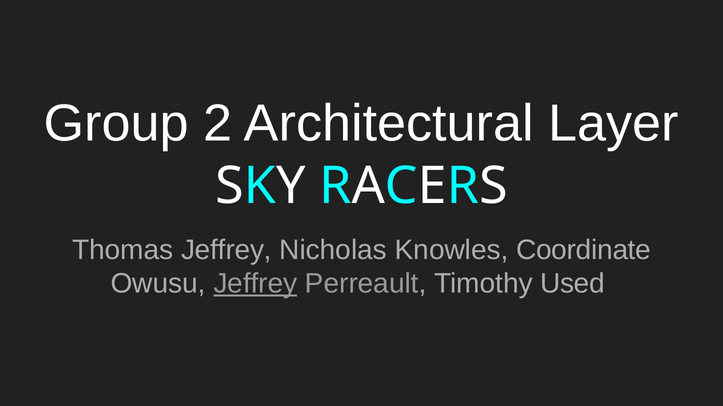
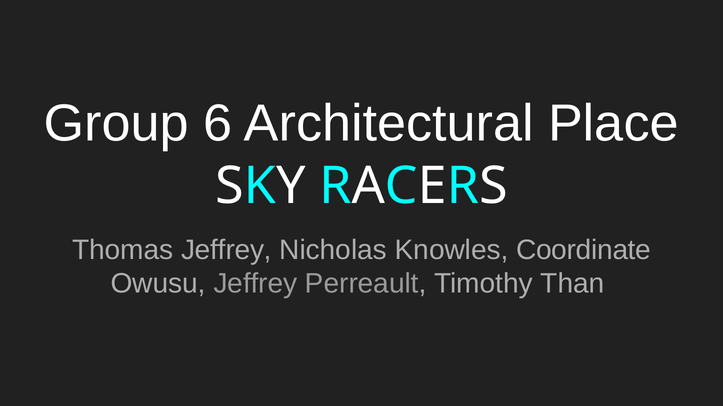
2: 2 -> 6
Layer: Layer -> Place
Jeffrey at (255, 284) underline: present -> none
Used: Used -> Than
